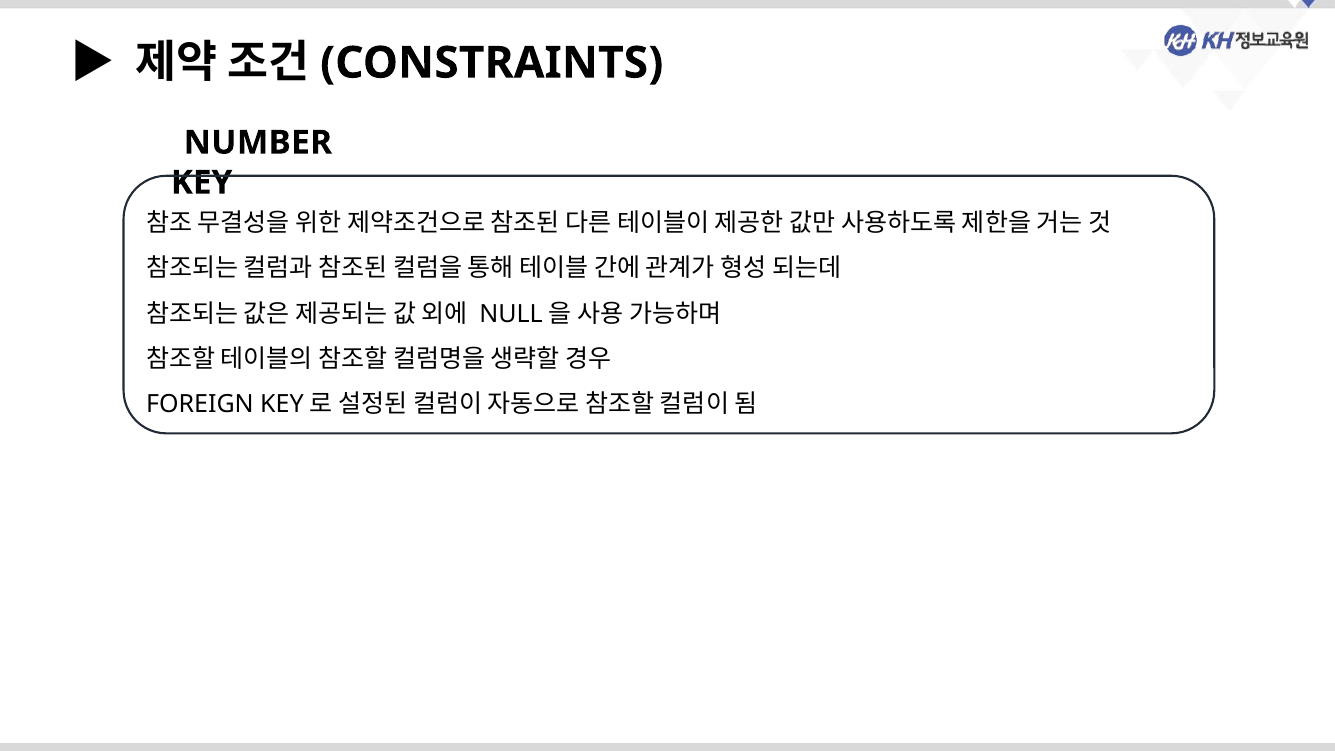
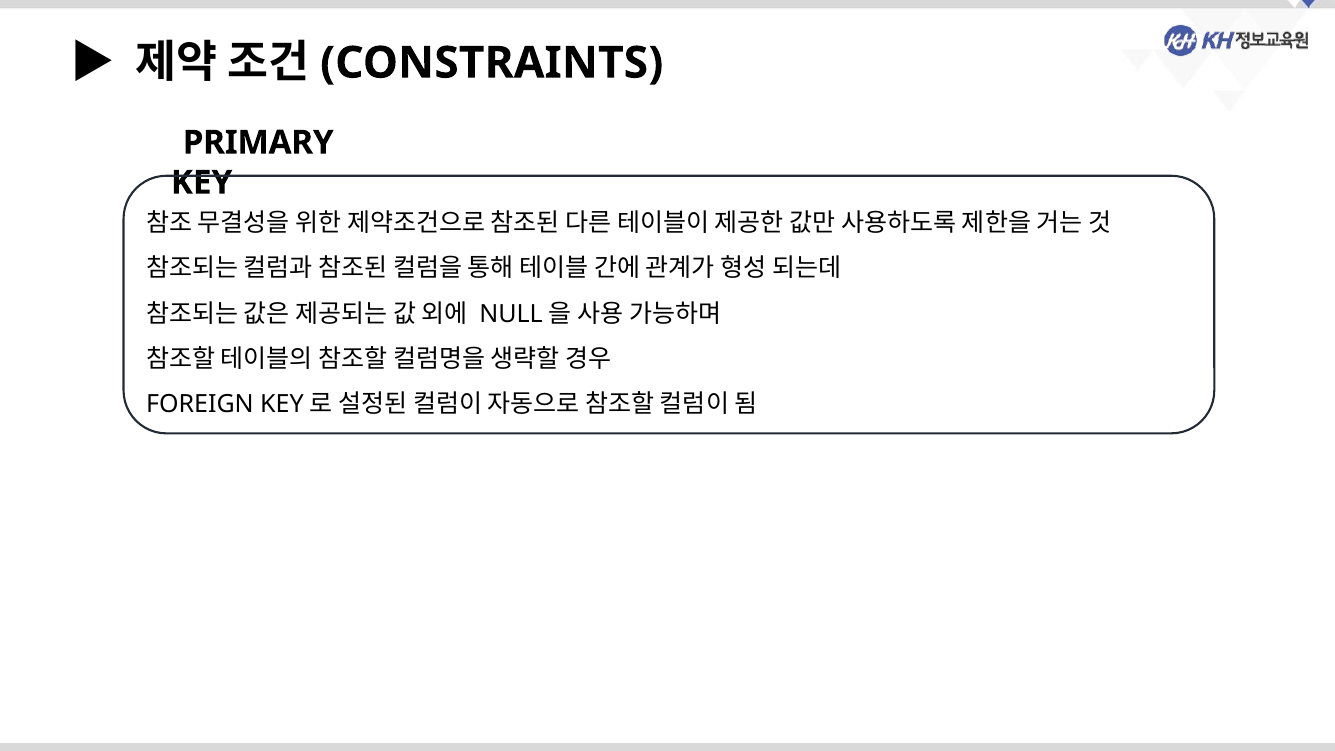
NUMBER: NUMBER -> PRIMARY
